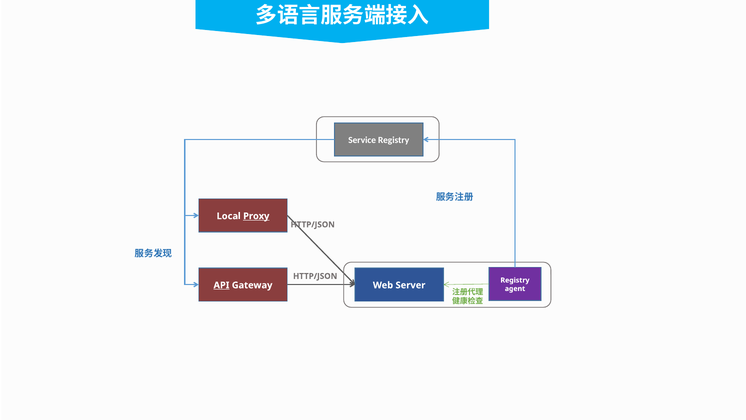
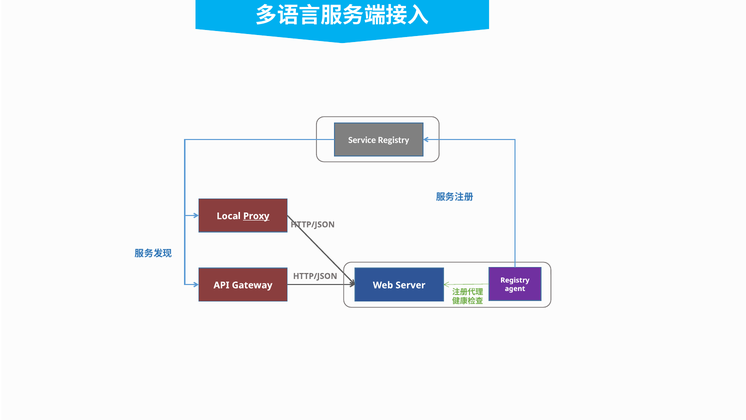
API underline: present -> none
